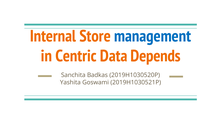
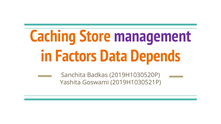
Internal: Internal -> Caching
management colour: blue -> purple
Centric: Centric -> Factors
